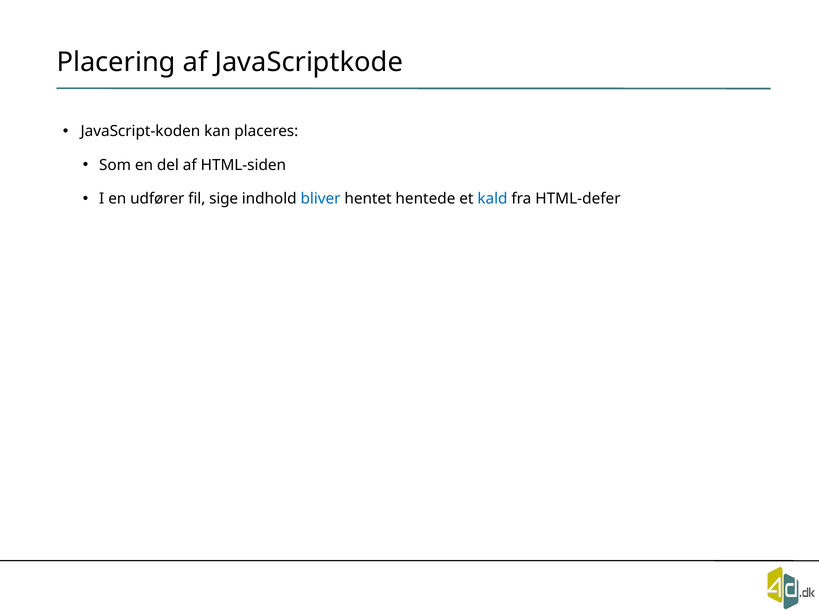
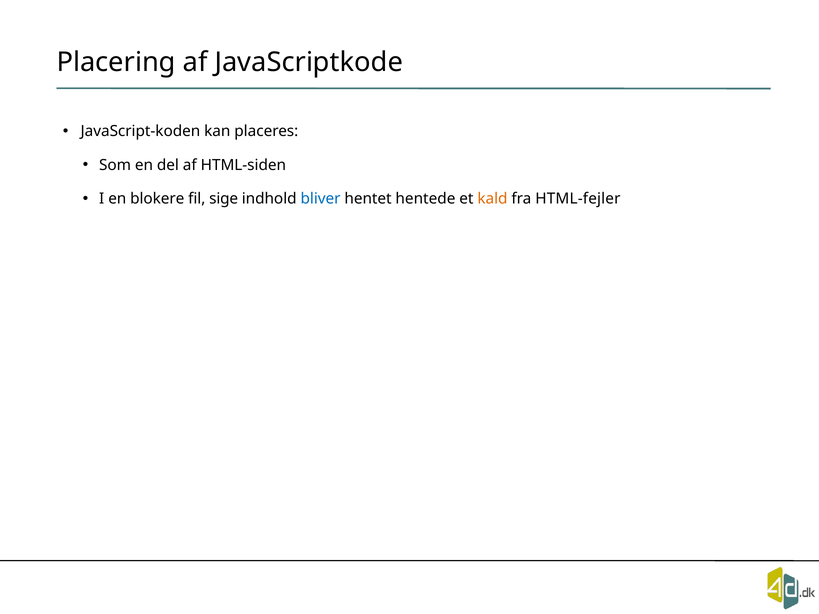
udfører: udfører -> blokere
kald colour: blue -> orange
HTML-defer: HTML-defer -> HTML-fejler
